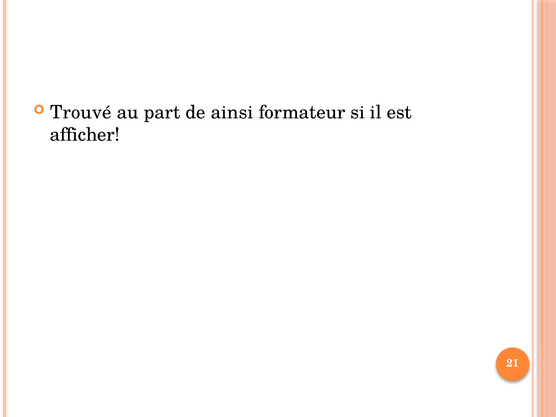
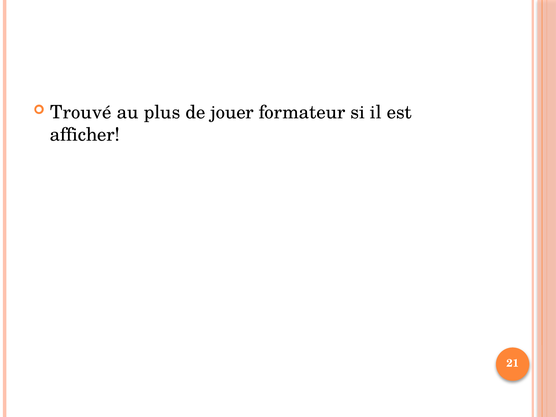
part: part -> plus
ainsi: ainsi -> jouer
